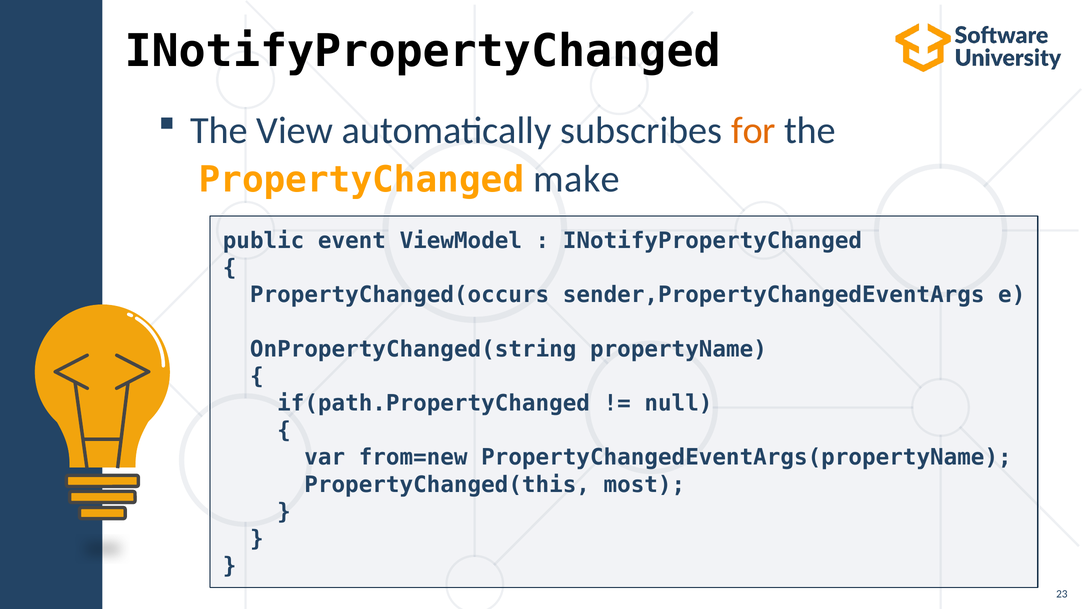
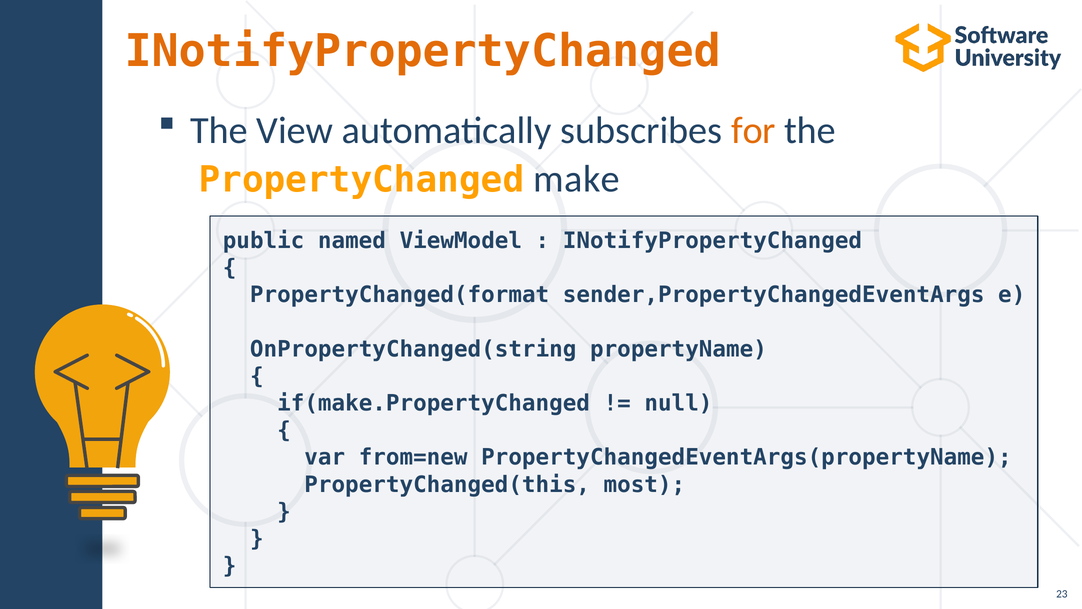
INotifyPropertyChanged at (423, 51) colour: black -> orange
event: event -> named
PropertyChanged(occurs: PropertyChanged(occurs -> PropertyChanged(format
if(path.PropertyChanged: if(path.PropertyChanged -> if(make.PropertyChanged
